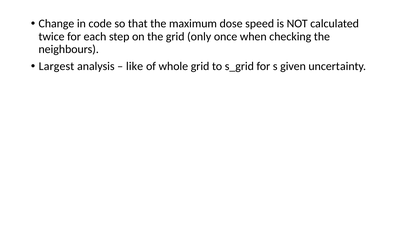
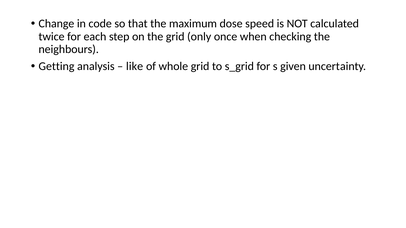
Largest: Largest -> Getting
